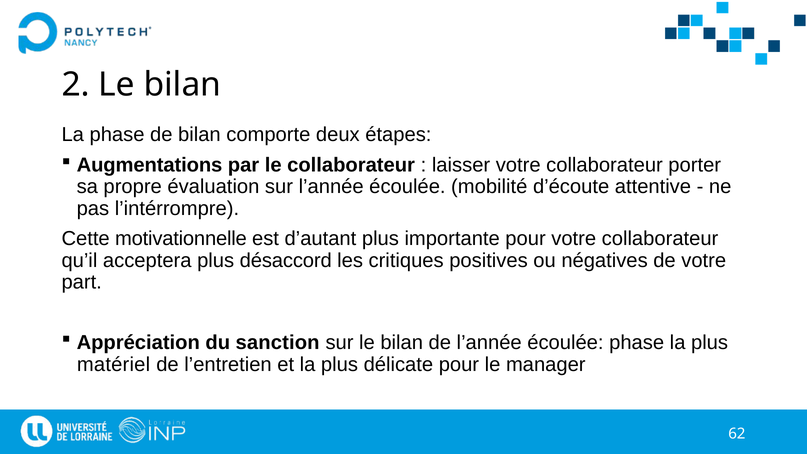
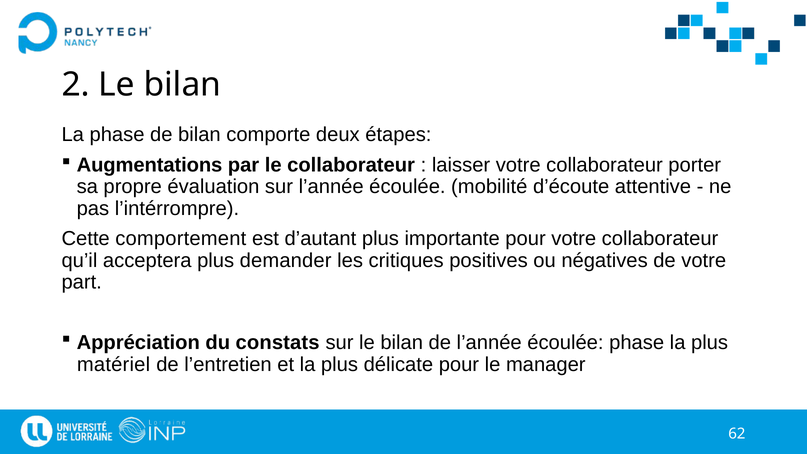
motivationnelle: motivationnelle -> comportement
désaccord: désaccord -> demander
sanction: sanction -> constats
